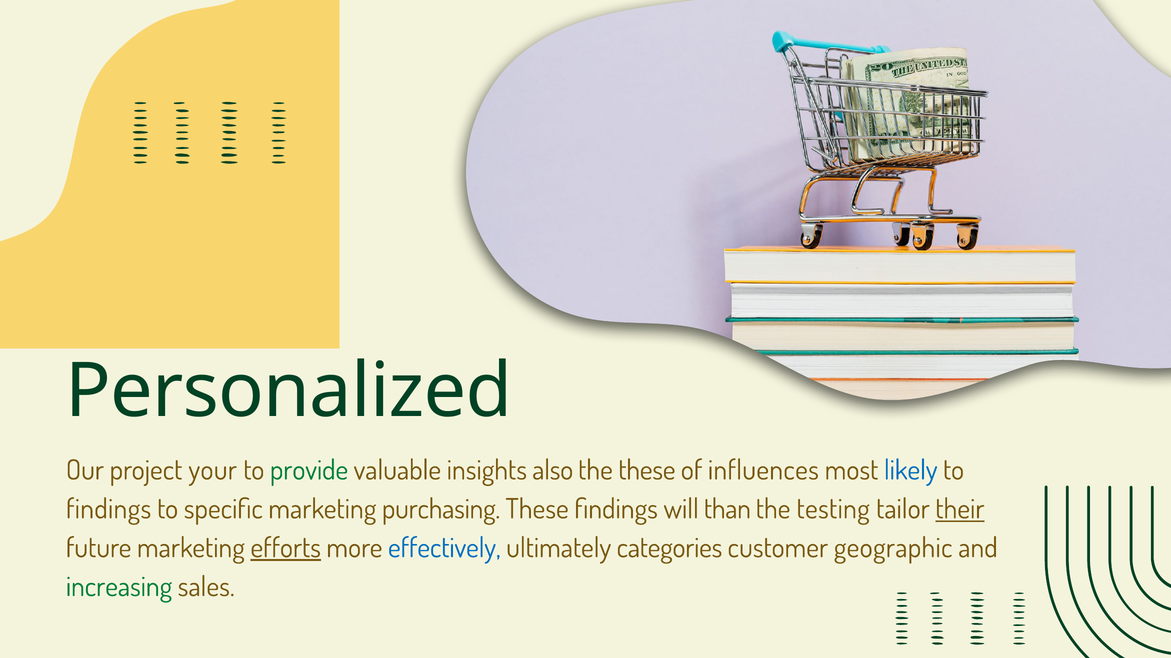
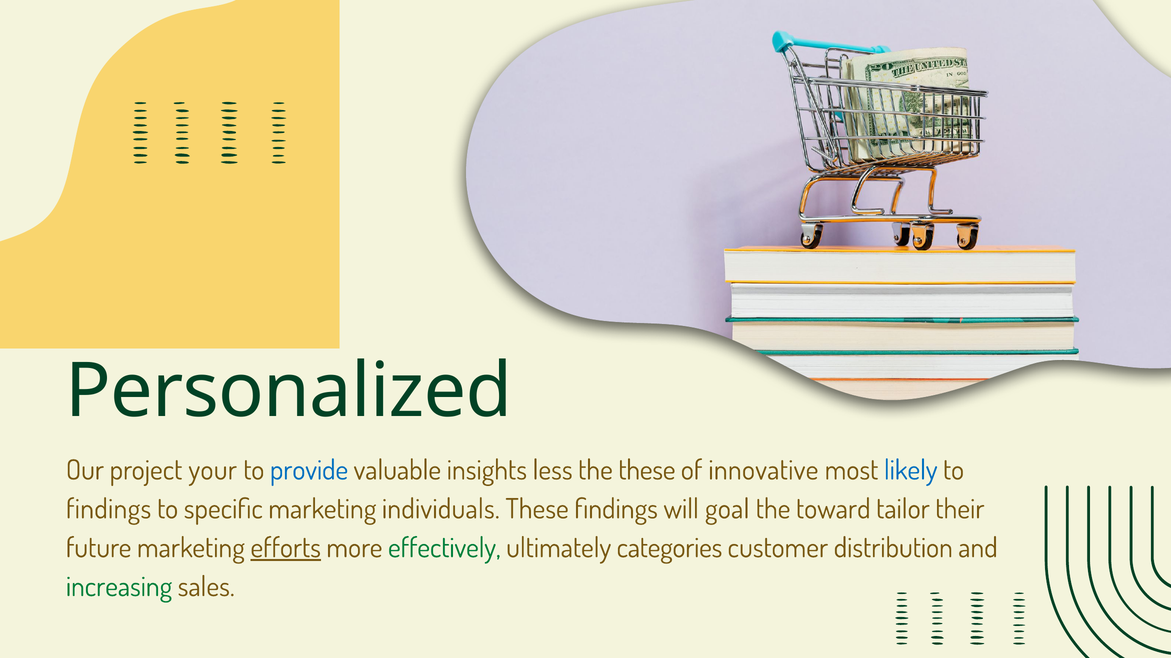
provide colour: green -> blue
also: also -> less
influences: influences -> innovative
purchasing: purchasing -> individuals
than: than -> goal
testing: testing -> toward
their underline: present -> none
effectively colour: blue -> green
geographic: geographic -> distribution
